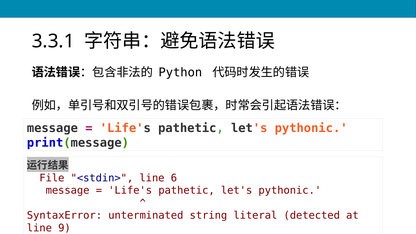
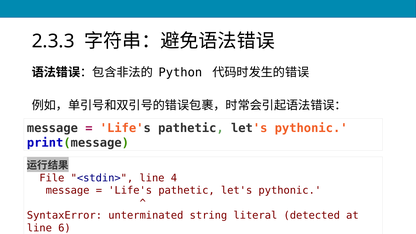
3.3.1: 3.3.1 -> 2.3.3
6: 6 -> 4
9: 9 -> 6
